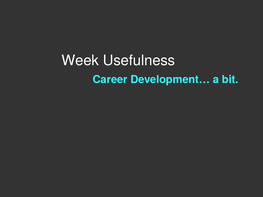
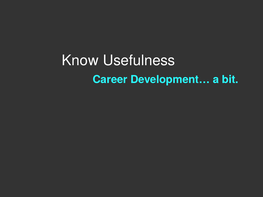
Week: Week -> Know
